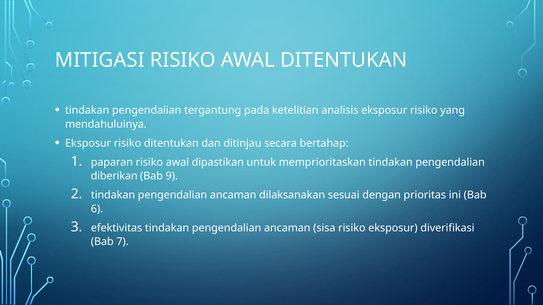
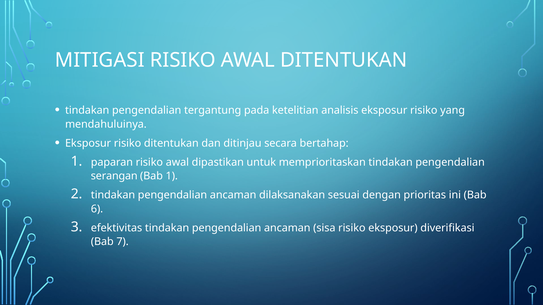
diberikan: diberikan -> serangan
Bab 9: 9 -> 1
